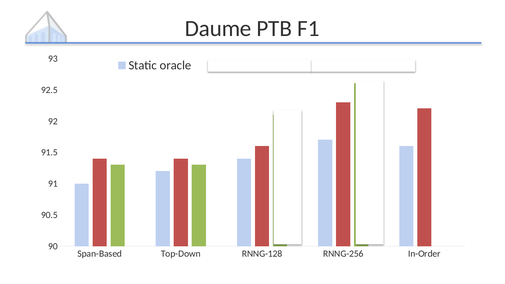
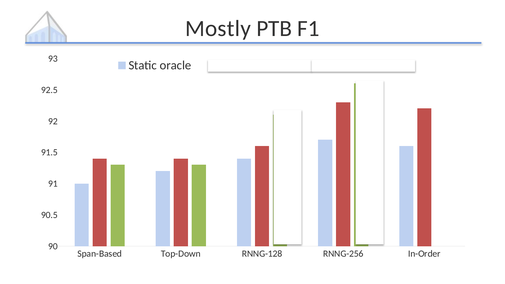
Daume: Daume -> Mostly
